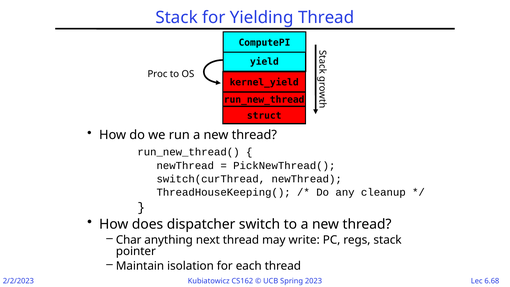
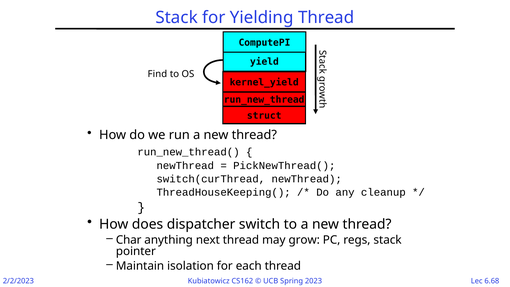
Proc: Proc -> Find
write: write -> grow
